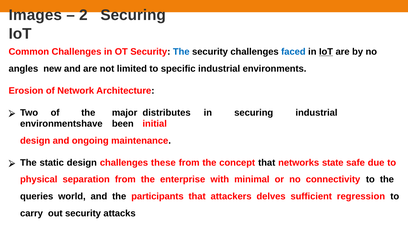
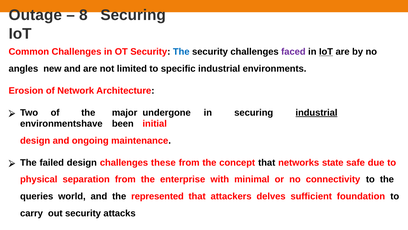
Images: Images -> Outage
2: 2 -> 8
faced colour: blue -> purple
distributes: distributes -> undergone
industrial at (316, 112) underline: none -> present
static: static -> failed
participants: participants -> represented
regression: regression -> foundation
